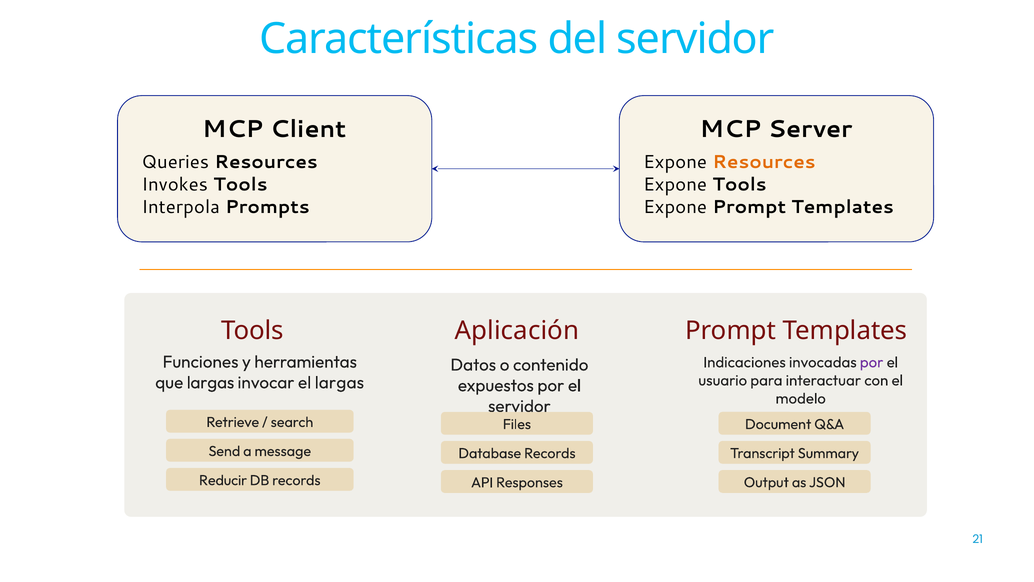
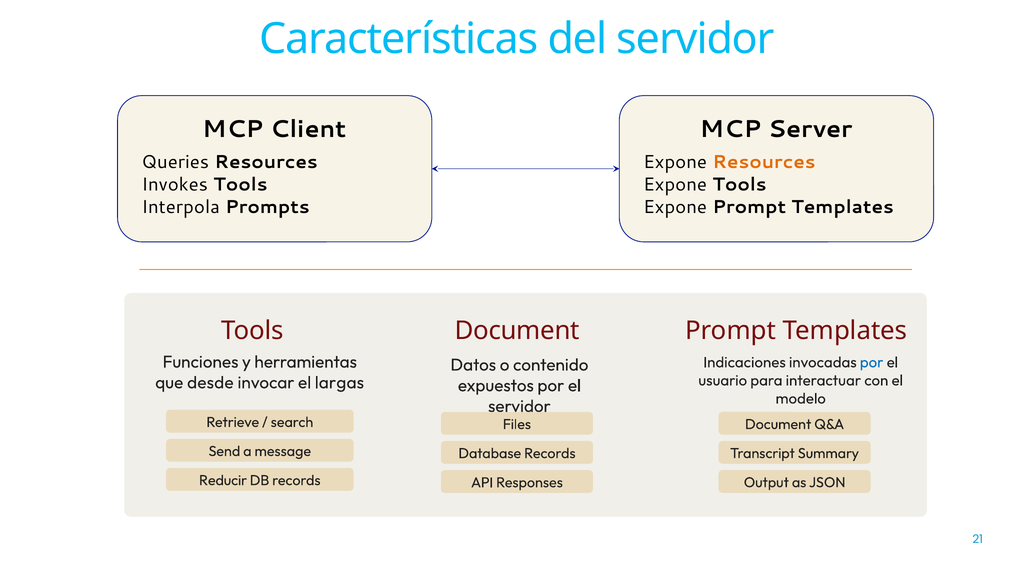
Aplicación at (517, 331): Aplicación -> Document
por at (872, 362) colour: purple -> blue
que largas: largas -> desde
